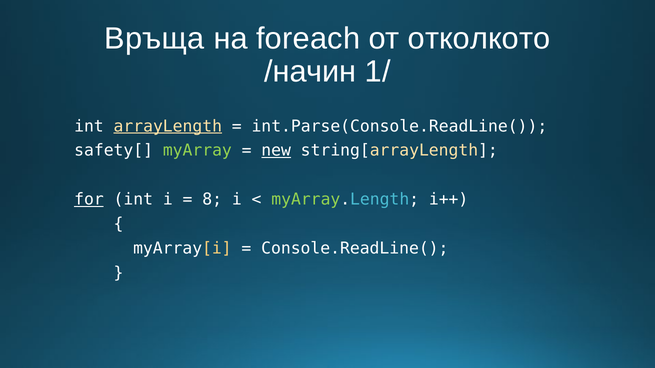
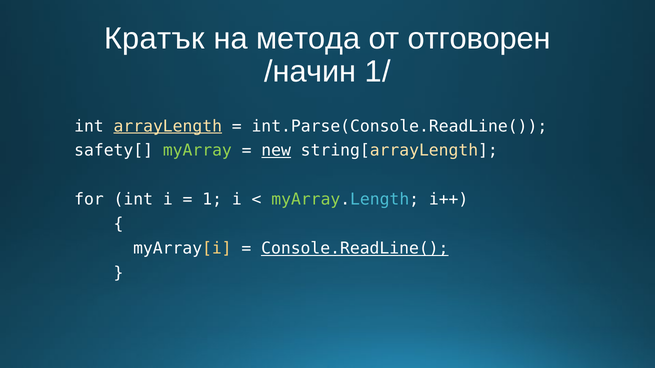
Връща: Връща -> Кратък
foreach: foreach -> метода
отколкото: отколкото -> отговорен
for underline: present -> none
8: 8 -> 1
Console.ReadLine( underline: none -> present
